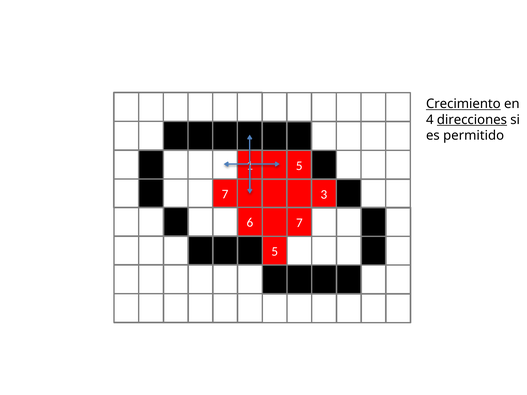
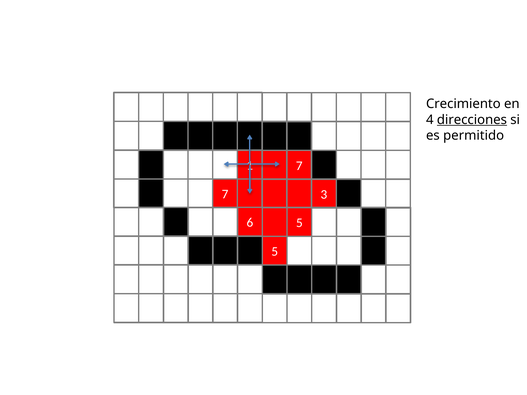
Crecimiento underline: present -> none
5 at (299, 166): 5 -> 7
6 7: 7 -> 5
